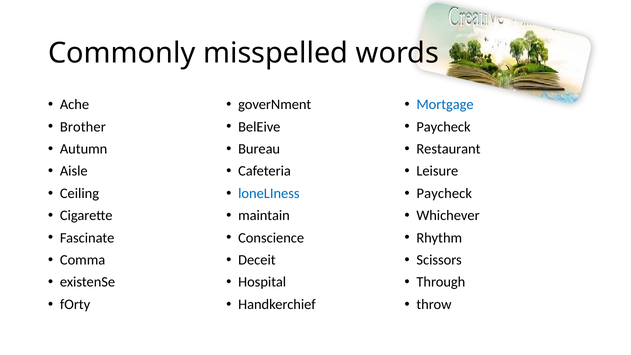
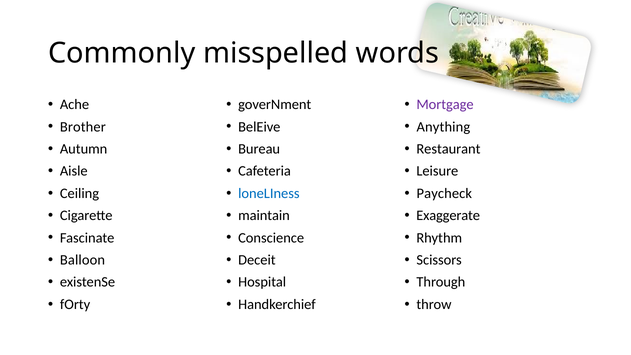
Mortgage colour: blue -> purple
Paycheck at (444, 127): Paycheck -> Anything
Whichever: Whichever -> Exaggerate
Comma: Comma -> Balloon
